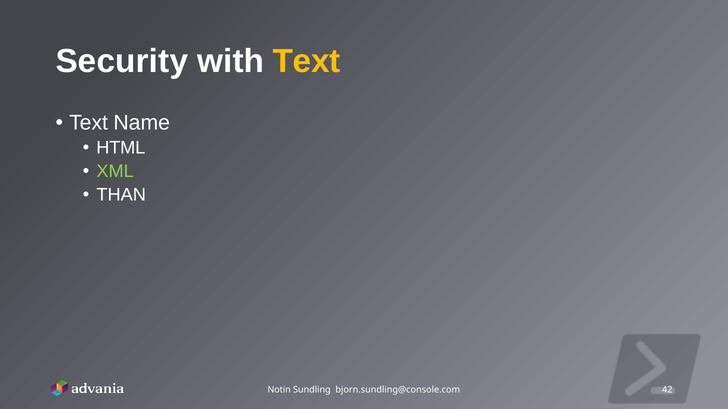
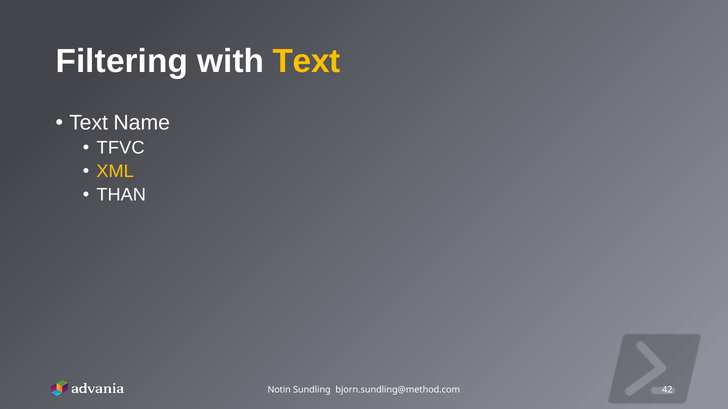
Security: Security -> Filtering
HTML: HTML -> TFVC
XML colour: light green -> yellow
bjorn.sundling@console.com: bjorn.sundling@console.com -> bjorn.sundling@method.com
